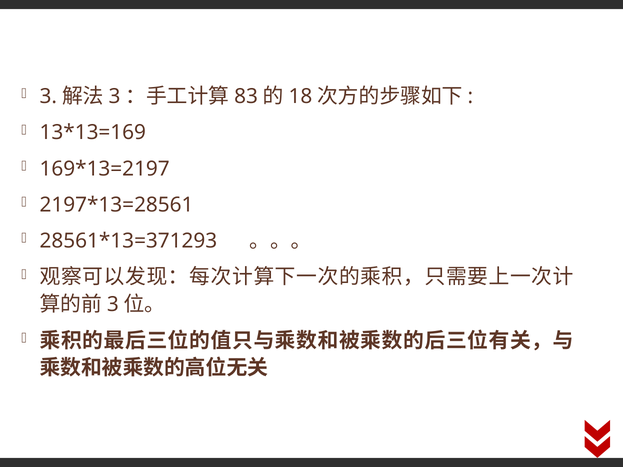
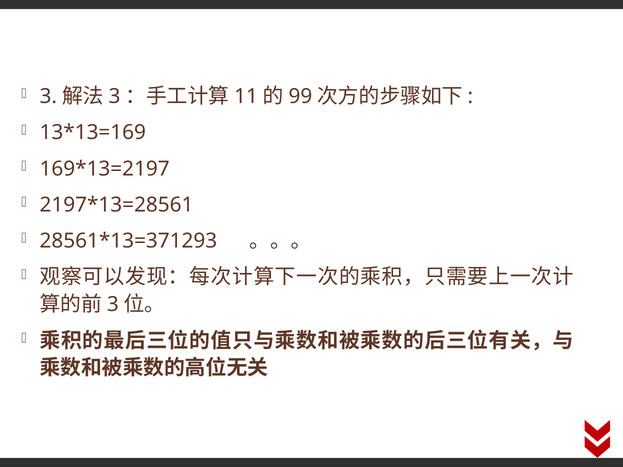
83: 83 -> 11
18: 18 -> 99
